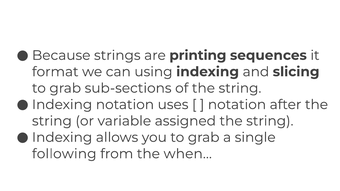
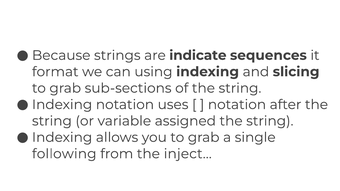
printing: printing -> indicate
when: when -> inject
